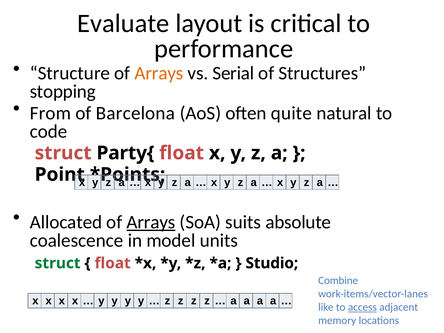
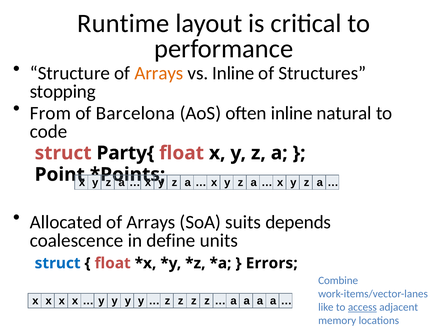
Evaluate: Evaluate -> Runtime
vs Serial: Serial -> Inline
often quite: quite -> inline
Arrays at (151, 222) underline: present -> none
absolute: absolute -> depends
model: model -> define
struct at (58, 263) colour: green -> blue
Studio: Studio -> Errors
